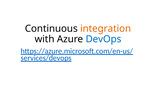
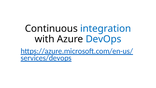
integration colour: orange -> blue
